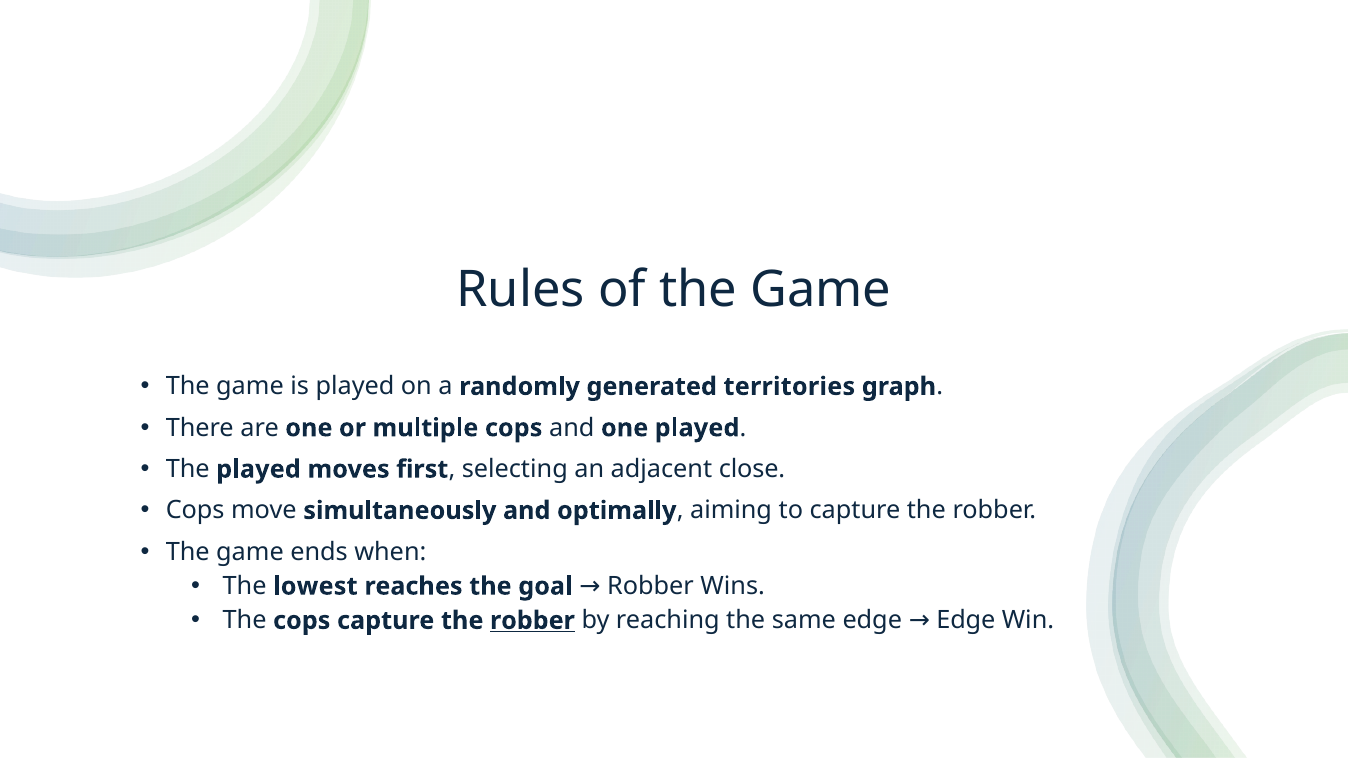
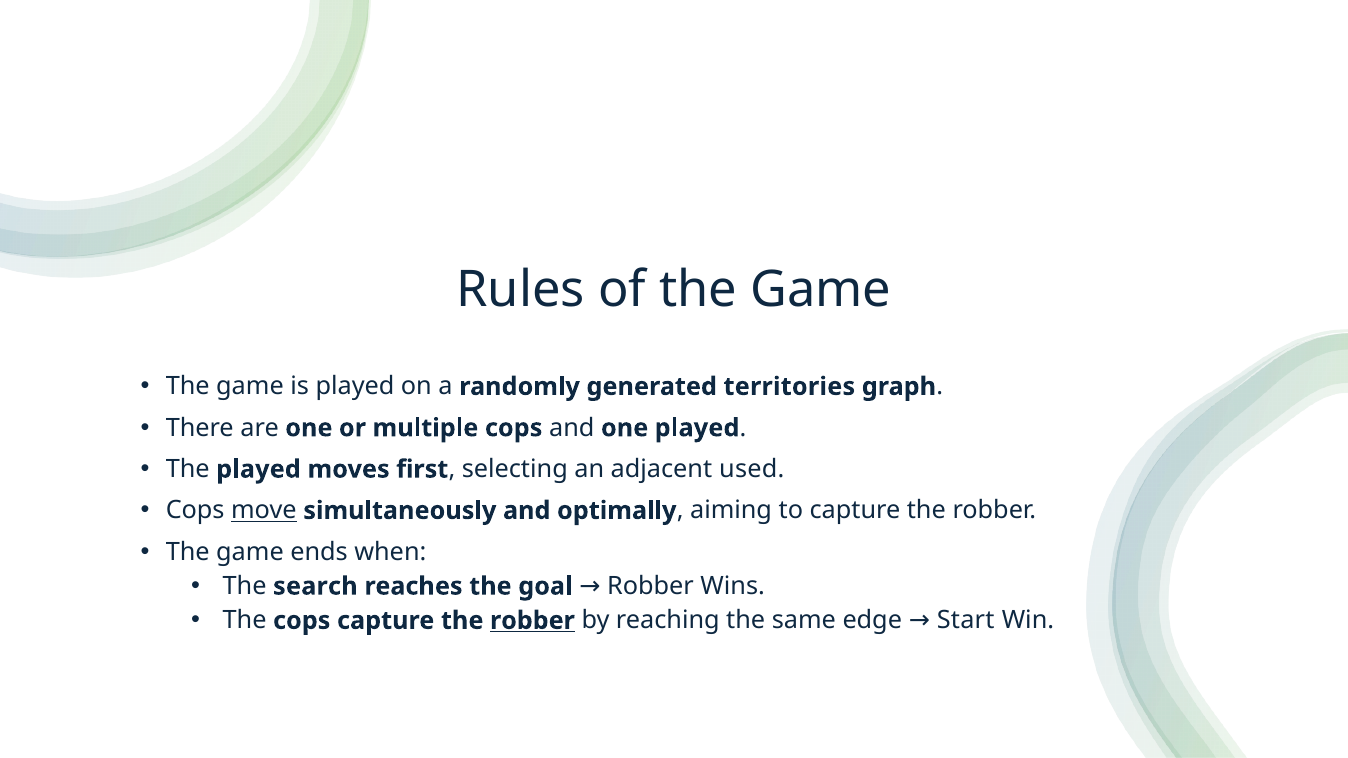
close: close -> used
move underline: none -> present
lowest: lowest -> search
edge Edge: Edge -> Start
